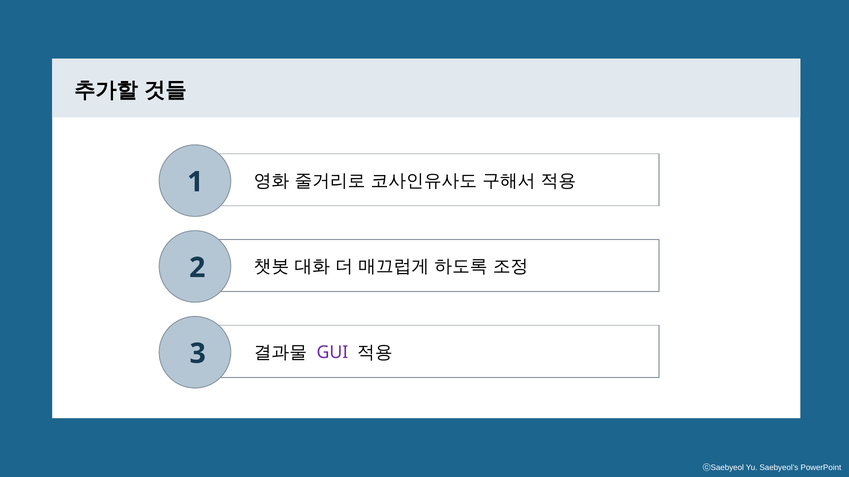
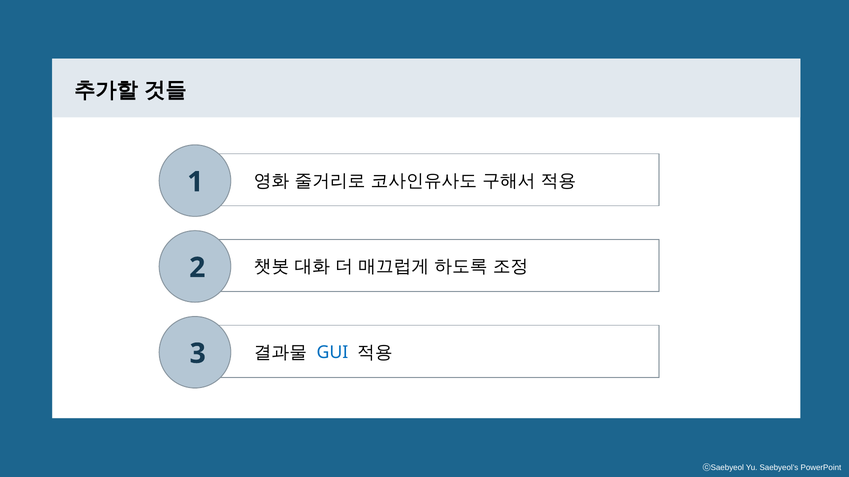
GUI colour: purple -> blue
